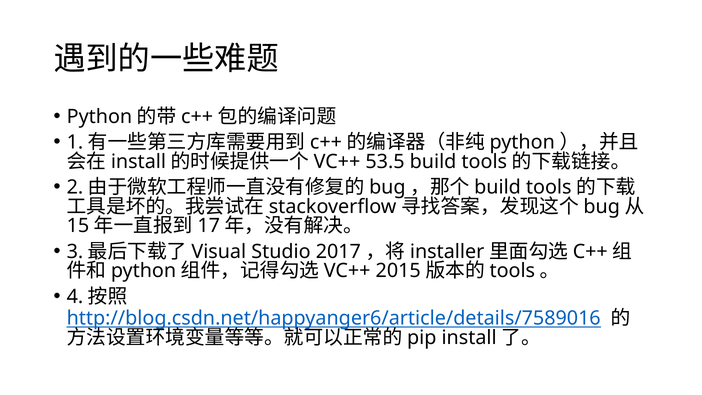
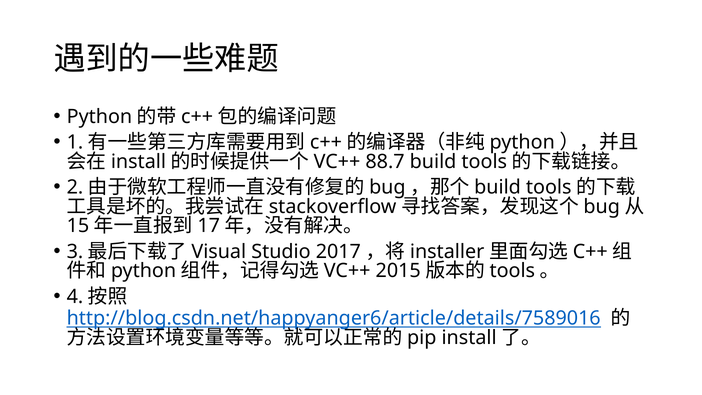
53.5: 53.5 -> 88.7
